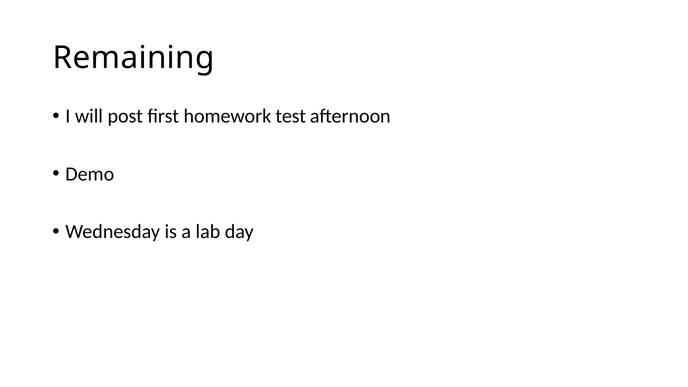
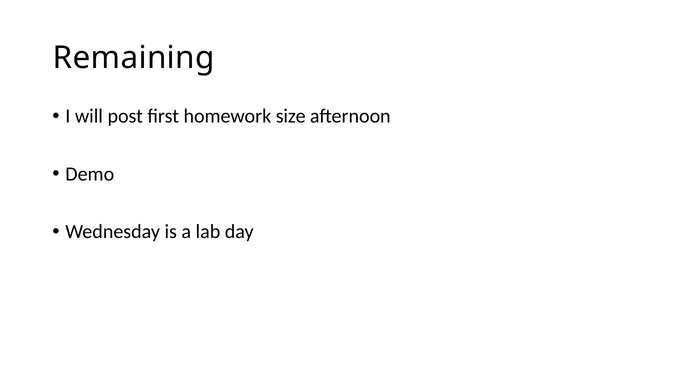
test: test -> size
